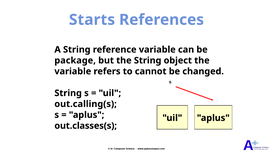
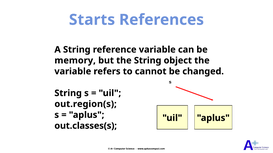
package: package -> memory
out.calling(s: out.calling(s -> out.region(s
